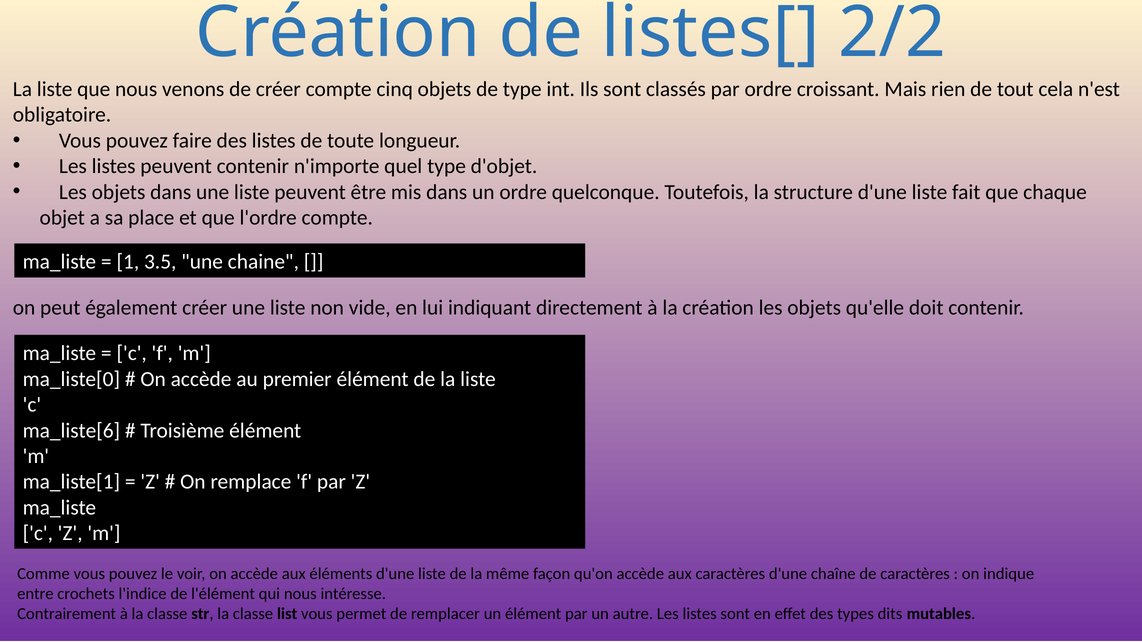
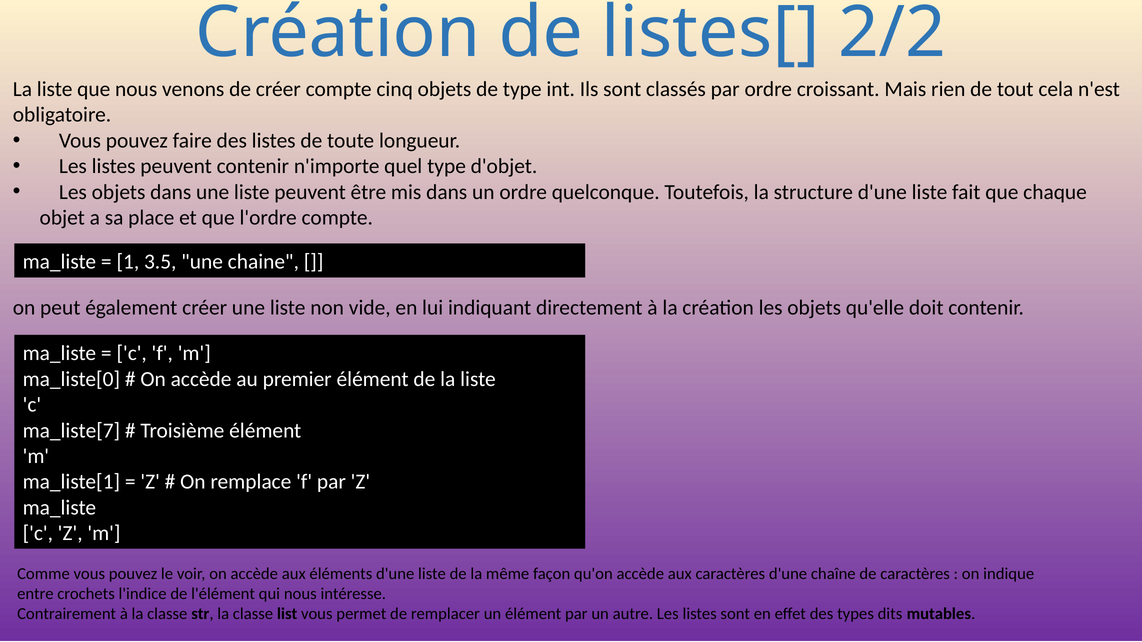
ma_liste[6: ma_liste[6 -> ma_liste[7
